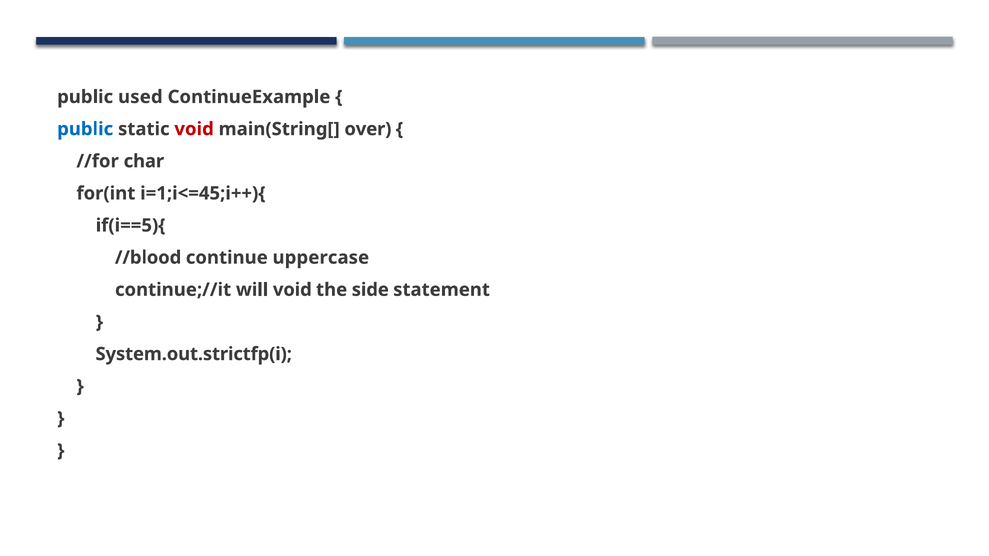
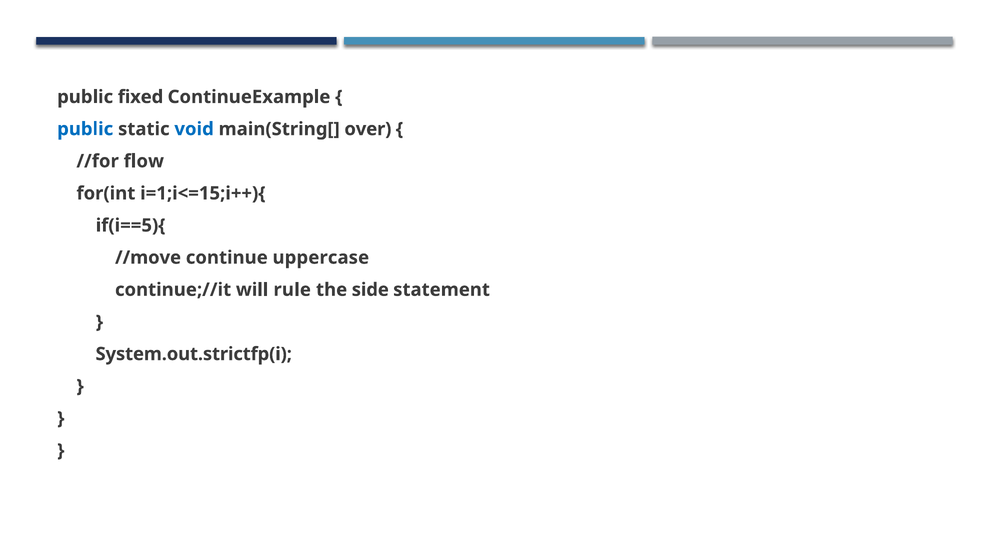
used: used -> fixed
void at (194, 129) colour: red -> blue
char: char -> flow
i=1;i<=45;i++){: i=1;i<=45;i++){ -> i=1;i<=15;i++){
//blood: //blood -> //move
will void: void -> rule
